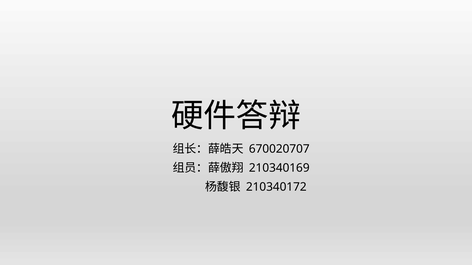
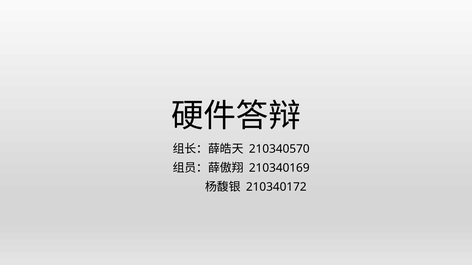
670020707: 670020707 -> 210340570
